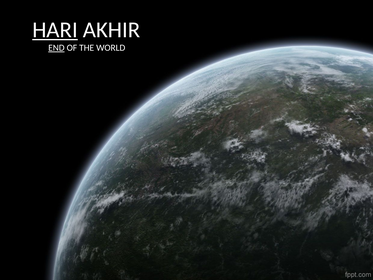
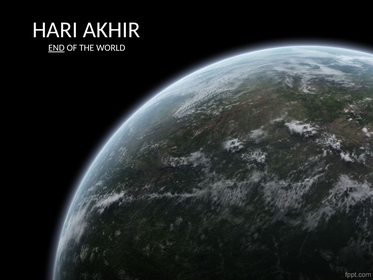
HARI underline: present -> none
